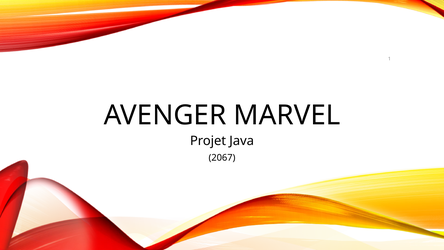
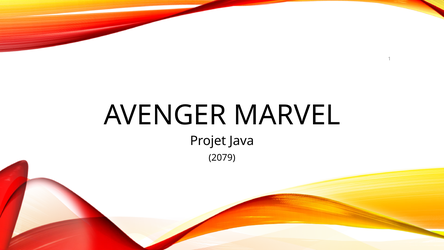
2067: 2067 -> 2079
